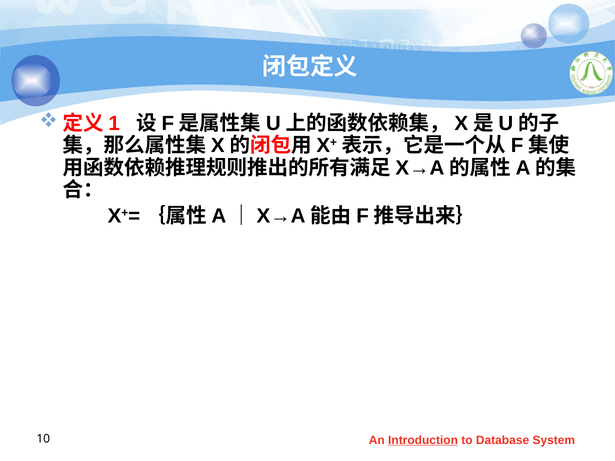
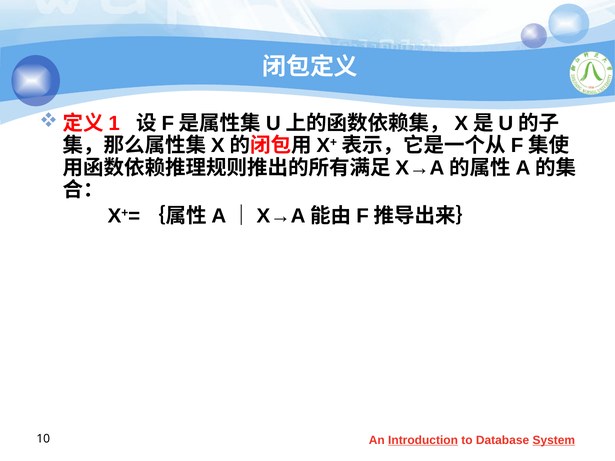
System underline: none -> present
